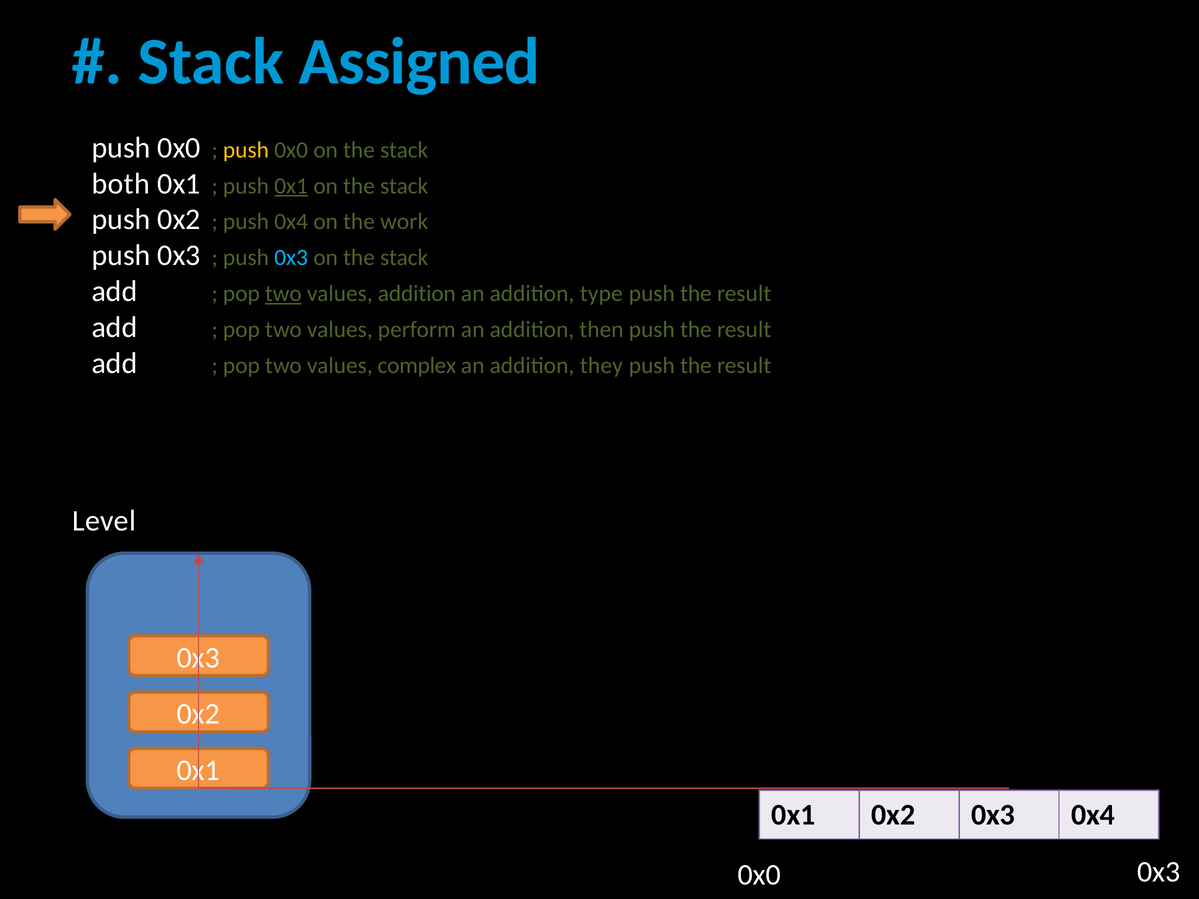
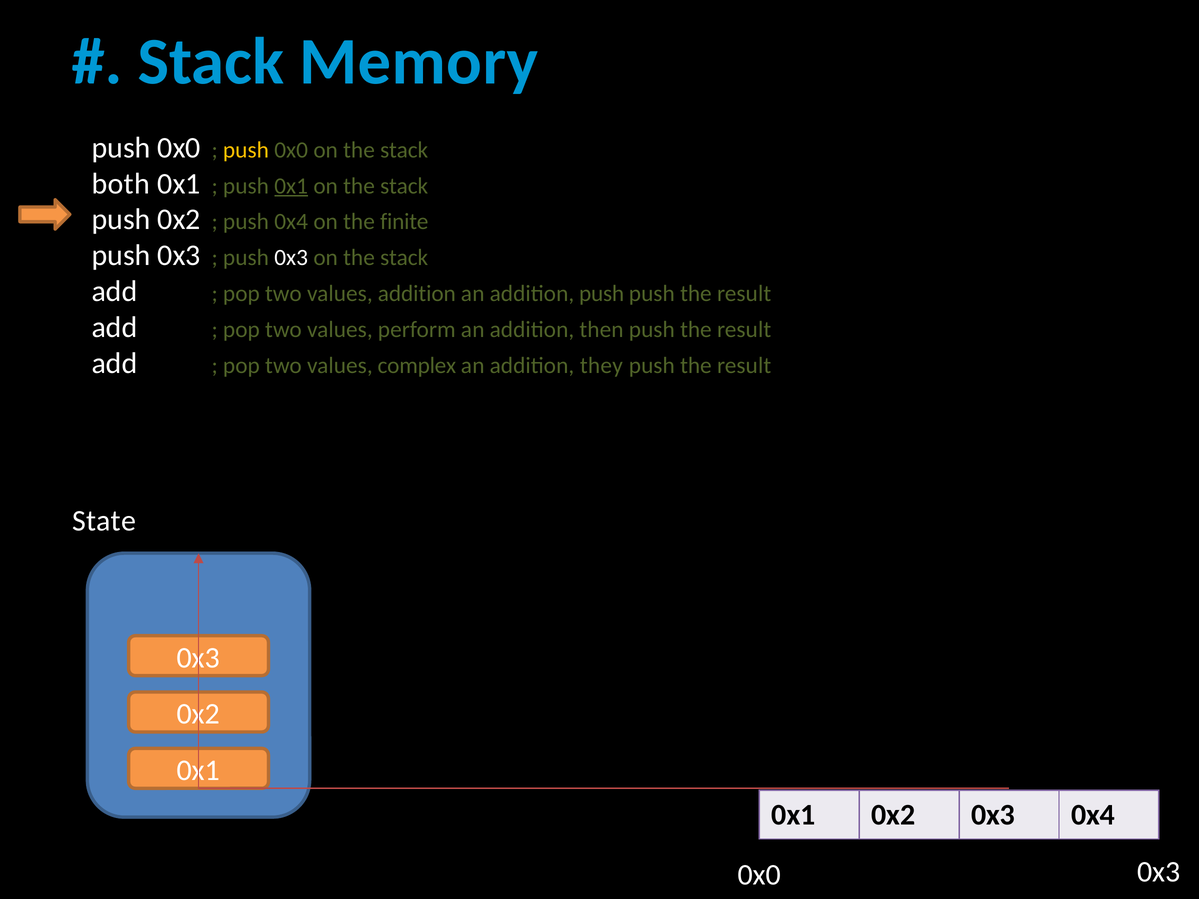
Assigned: Assigned -> Memory
work: work -> finite
0x3 at (291, 258) colour: light blue -> white
two at (283, 294) underline: present -> none
addition type: type -> push
Level: Level -> State
